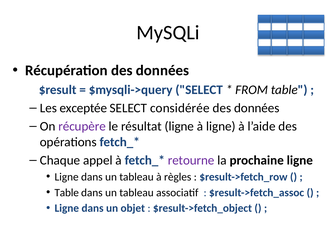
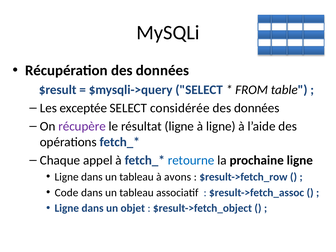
retourne colour: purple -> blue
règles: règles -> avons
Table at (67, 193): Table -> Code
